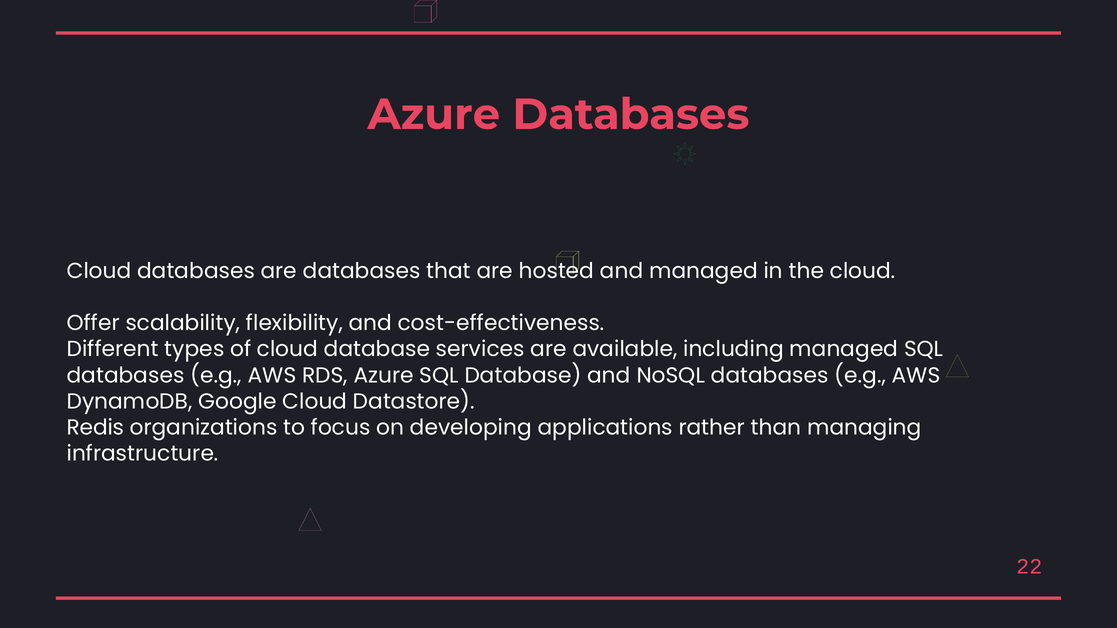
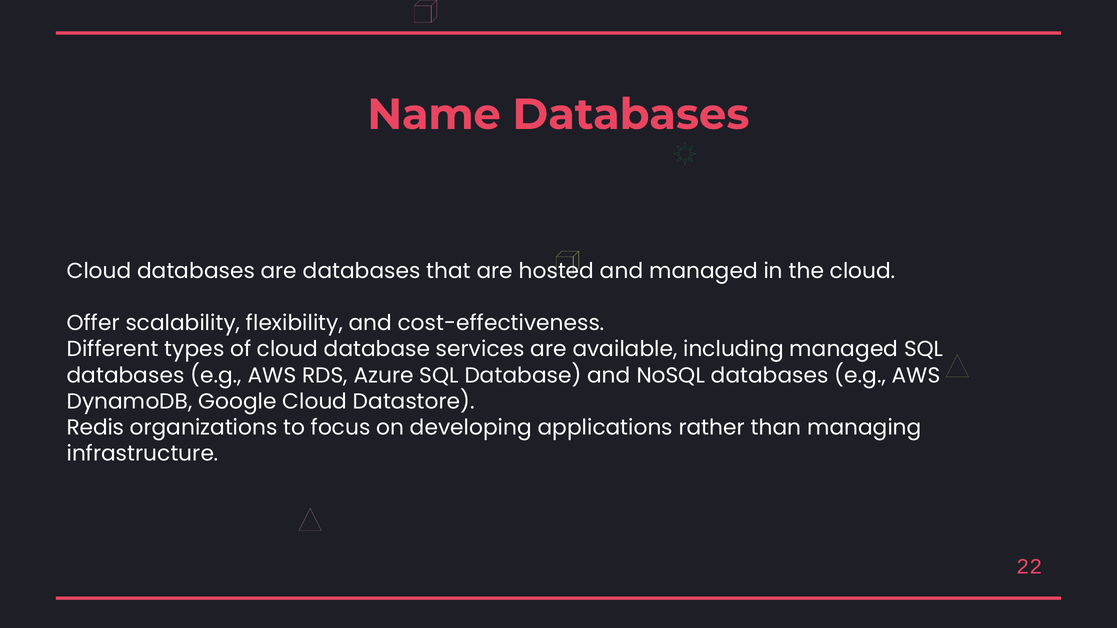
Azure at (434, 115): Azure -> Name
